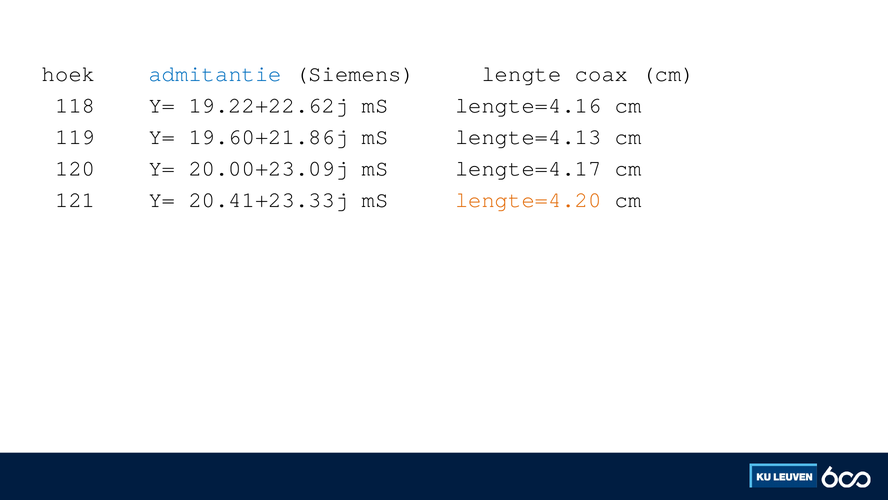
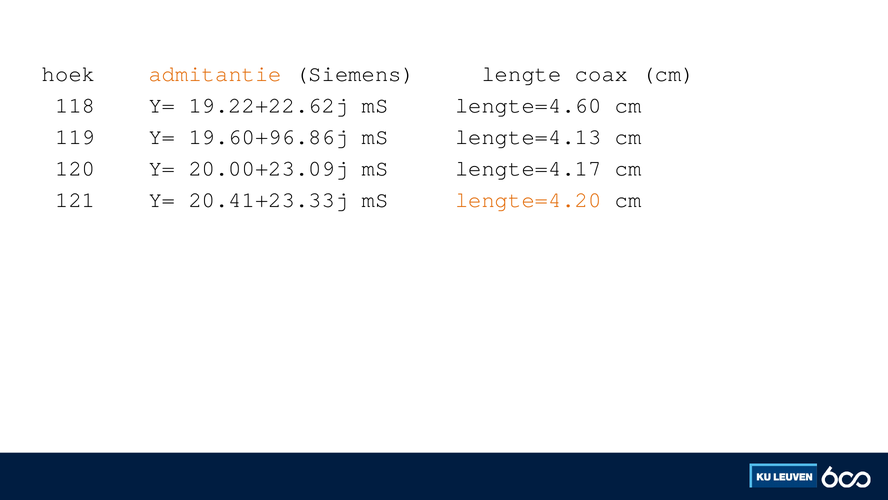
admitantie colour: blue -> orange
lengte=4.16: lengte=4.16 -> lengte=4.60
19.60+21.86j: 19.60+21.86j -> 19.60+96.86j
